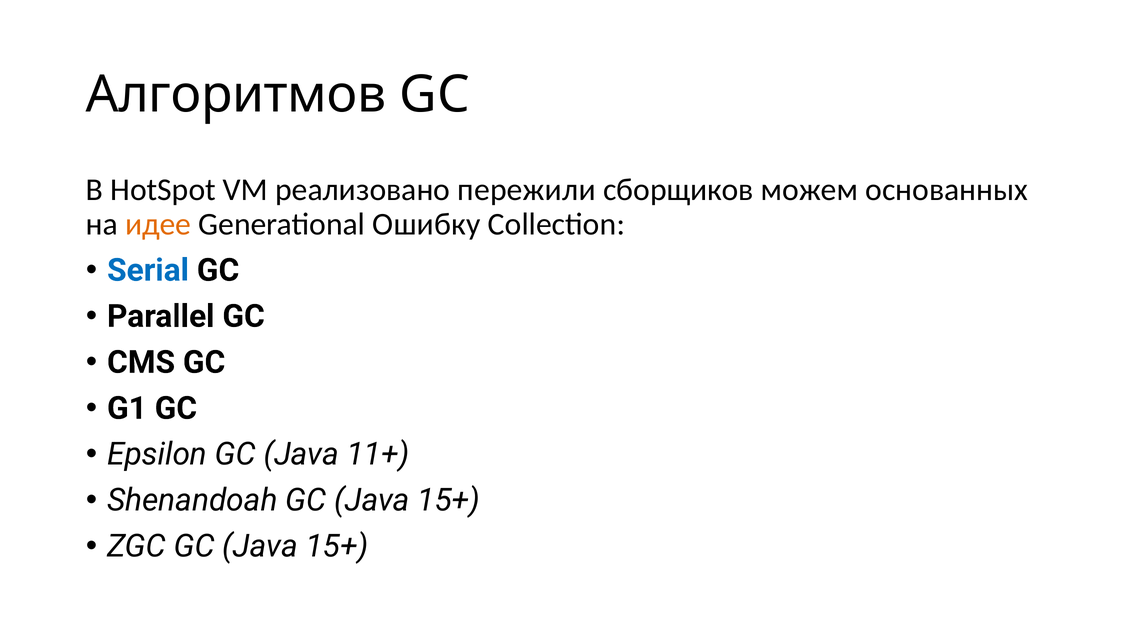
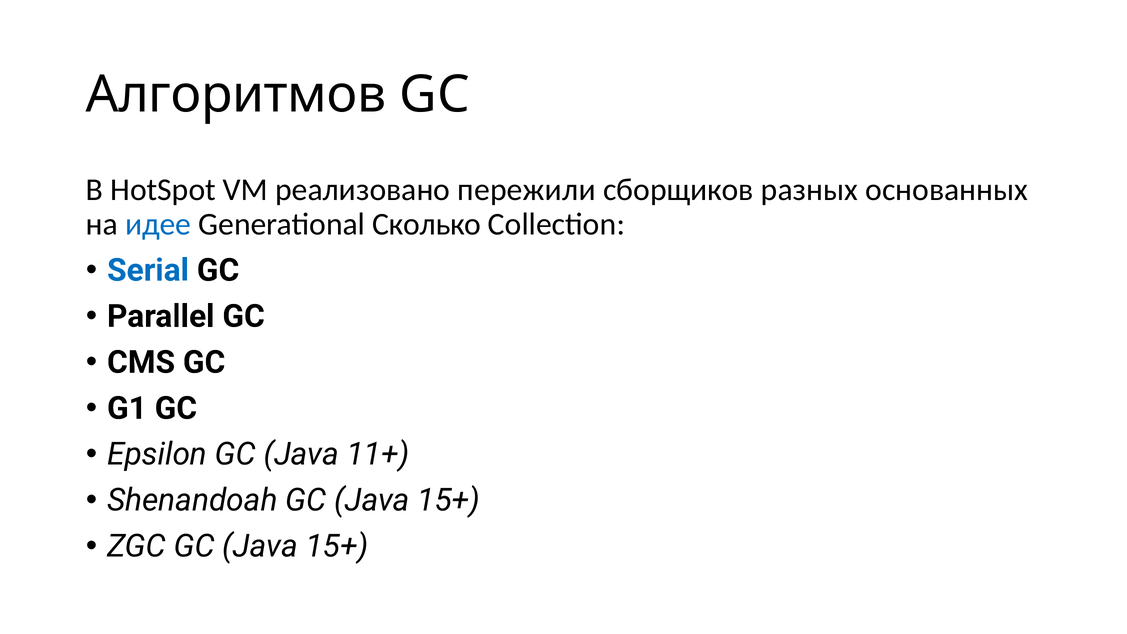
можем: можем -> разных
идее colour: orange -> blue
Ошибку: Ошибку -> Сколько
